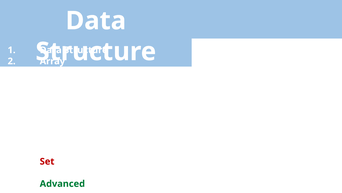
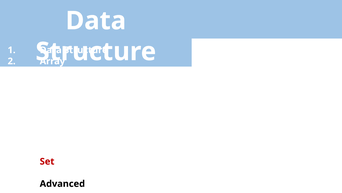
Advanced colour: green -> black
